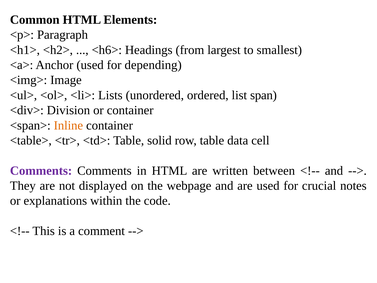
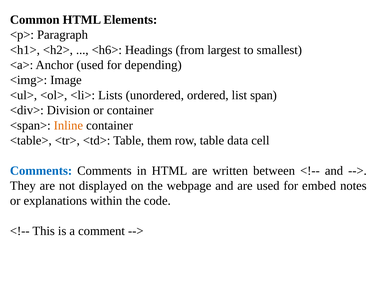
solid: solid -> them
Comments at (41, 170) colour: purple -> blue
crucial: crucial -> embed
